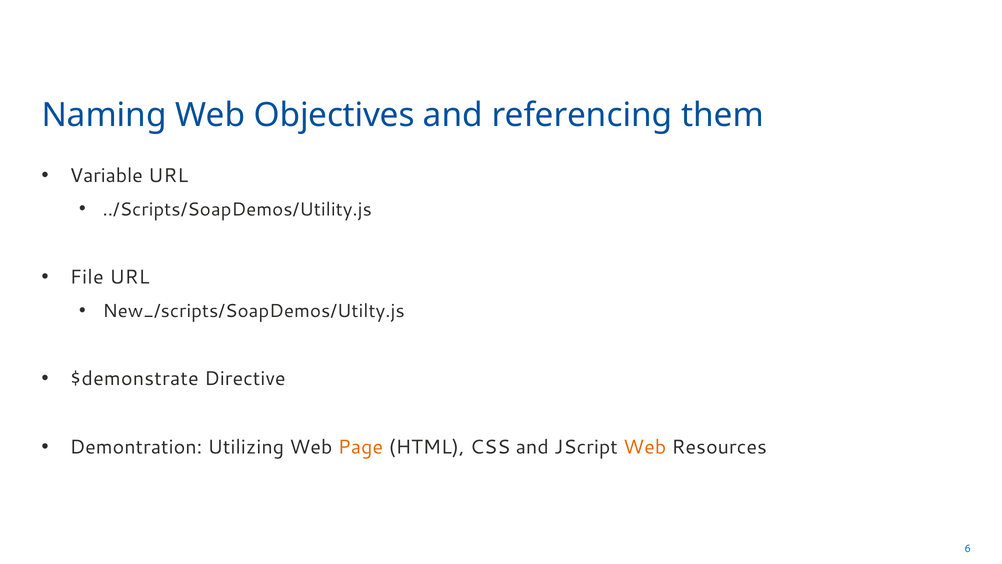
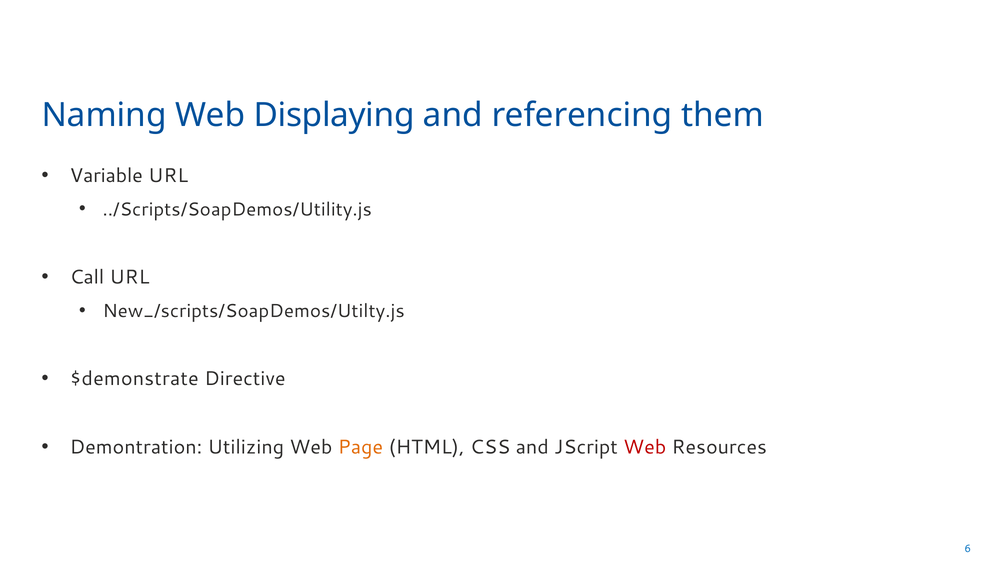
Objectives: Objectives -> Displaying
File: File -> Call
Web at (645, 447) colour: orange -> red
